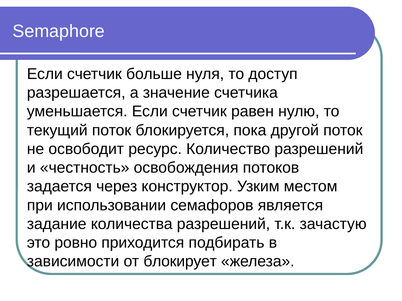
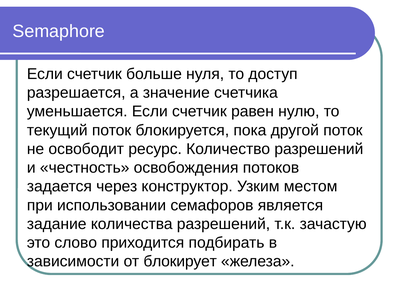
ровно: ровно -> слово
